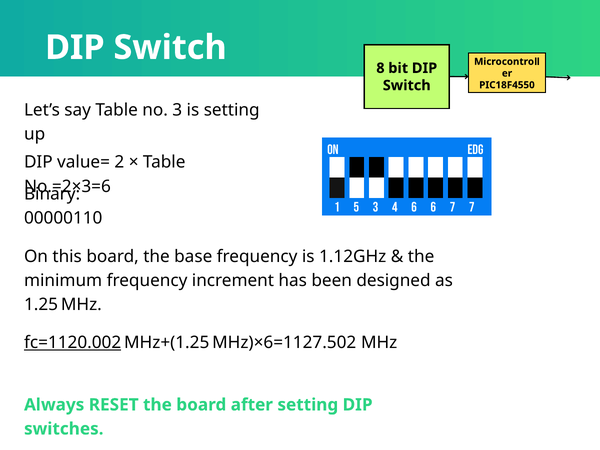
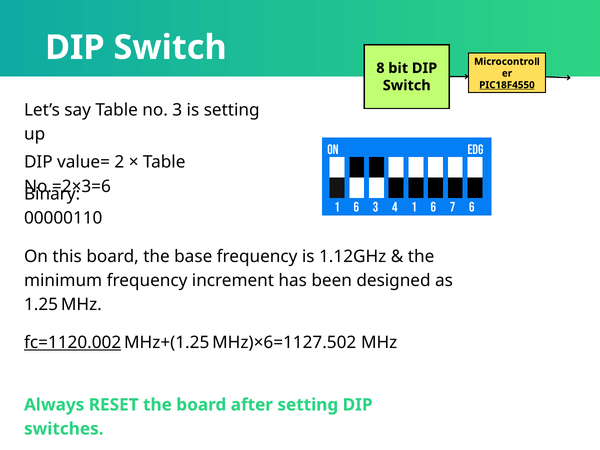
PIC18F4550 underline: none -> present
5 at (356, 207): 5 -> 6
4 6: 6 -> 1
7 7: 7 -> 6
